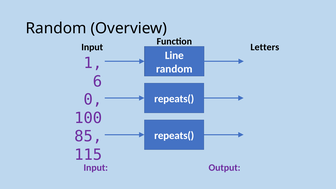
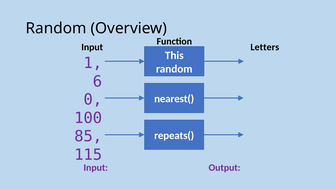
Line: Line -> This
repeats( at (174, 99): repeats( -> nearest(
